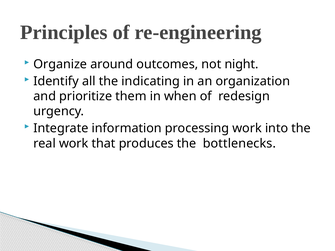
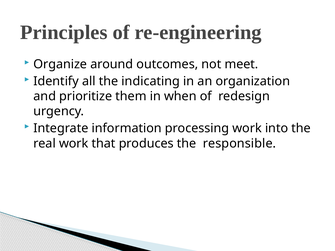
night: night -> meet
bottlenecks: bottlenecks -> responsible
